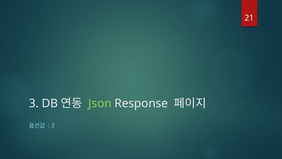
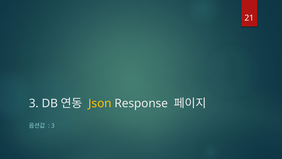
Json colour: light green -> yellow
